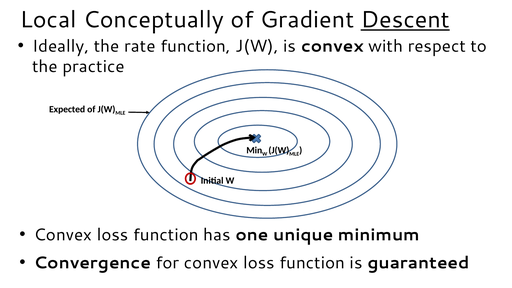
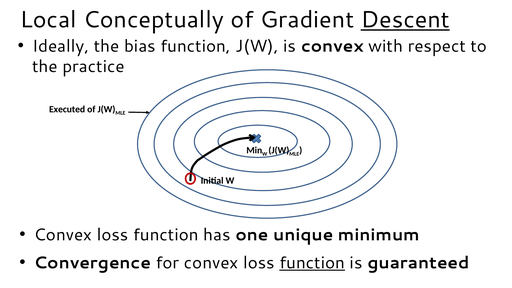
rate: rate -> bias
Expected: Expected -> Executed
function at (312, 263) underline: none -> present
